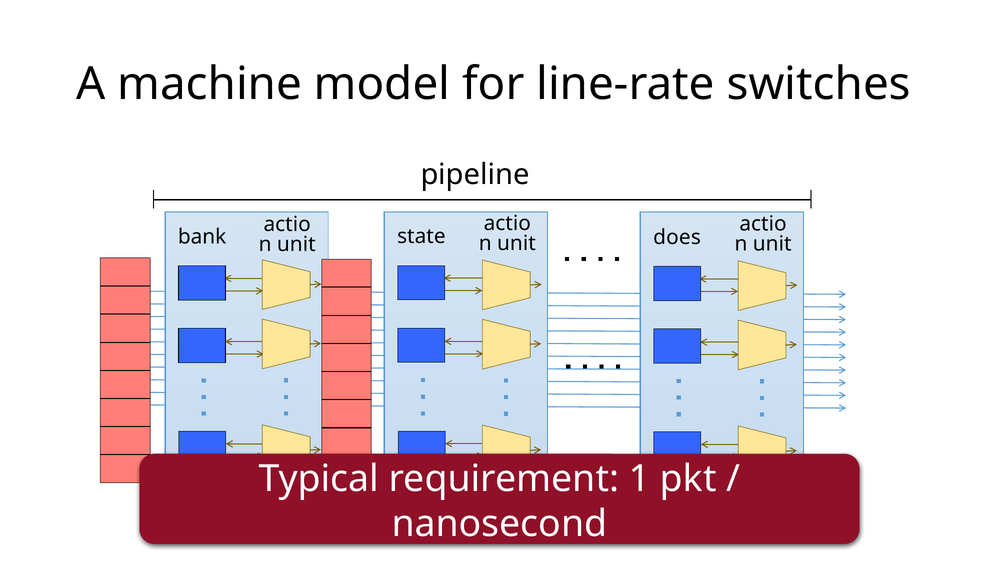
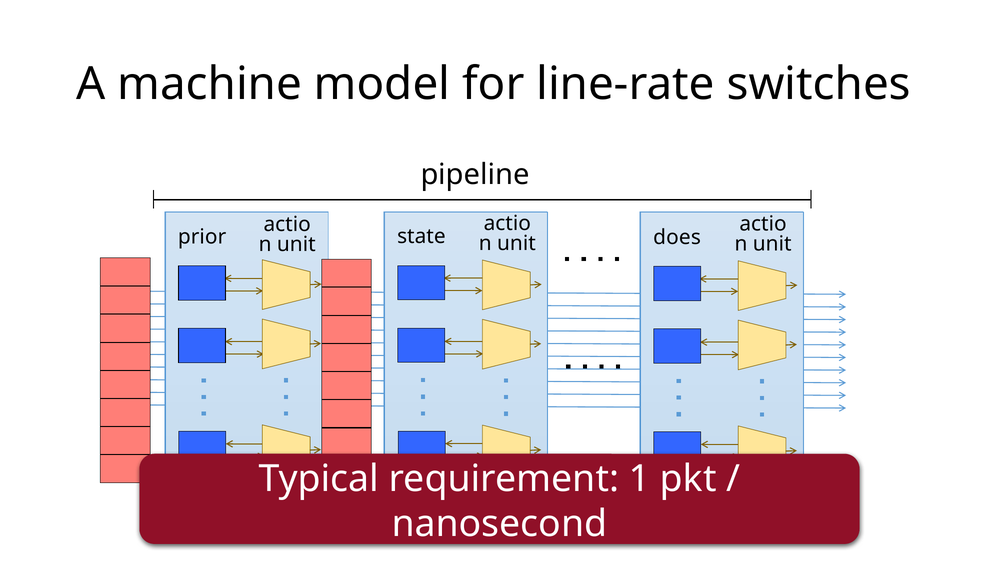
bank: bank -> prior
